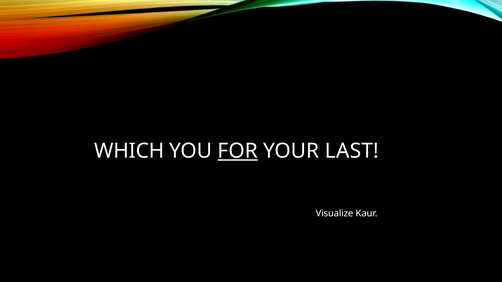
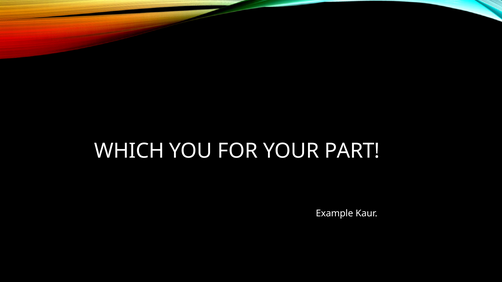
FOR underline: present -> none
LAST: LAST -> PART
Visualize: Visualize -> Example
